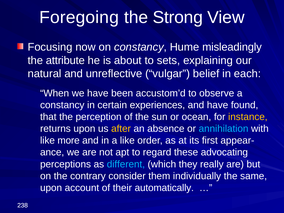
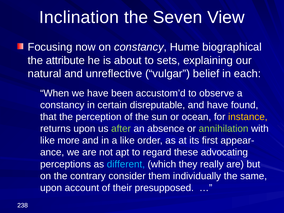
Foregoing: Foregoing -> Inclination
Strong: Strong -> Seven
misleadingly: misleadingly -> biographical
experiences: experiences -> disreputable
after colour: yellow -> light green
annihilation colour: light blue -> light green
automatically: automatically -> presupposed
